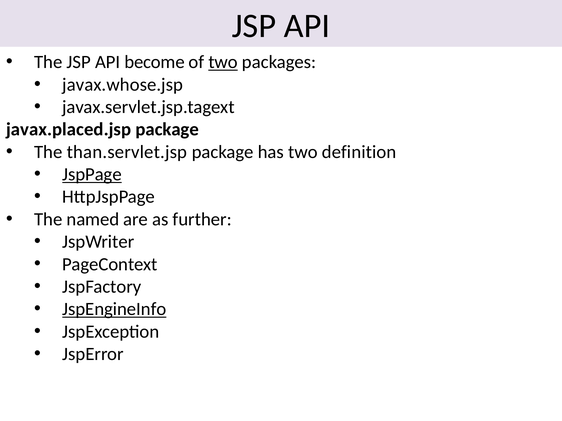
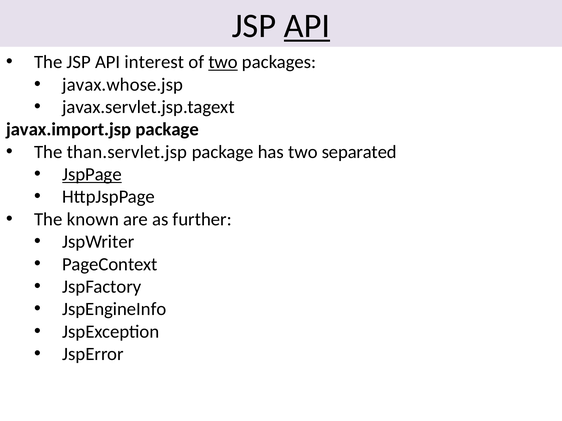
API at (307, 26) underline: none -> present
become: become -> interest
javax.placed.jsp: javax.placed.jsp -> javax.import.jsp
definition: definition -> separated
named: named -> known
JspEngineInfo underline: present -> none
